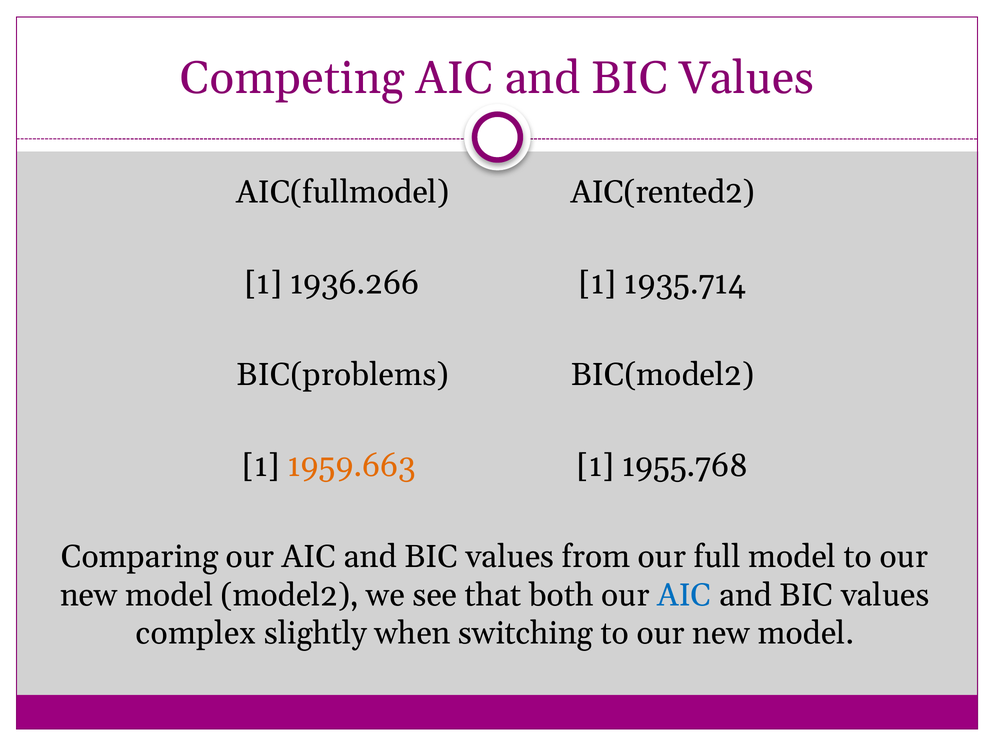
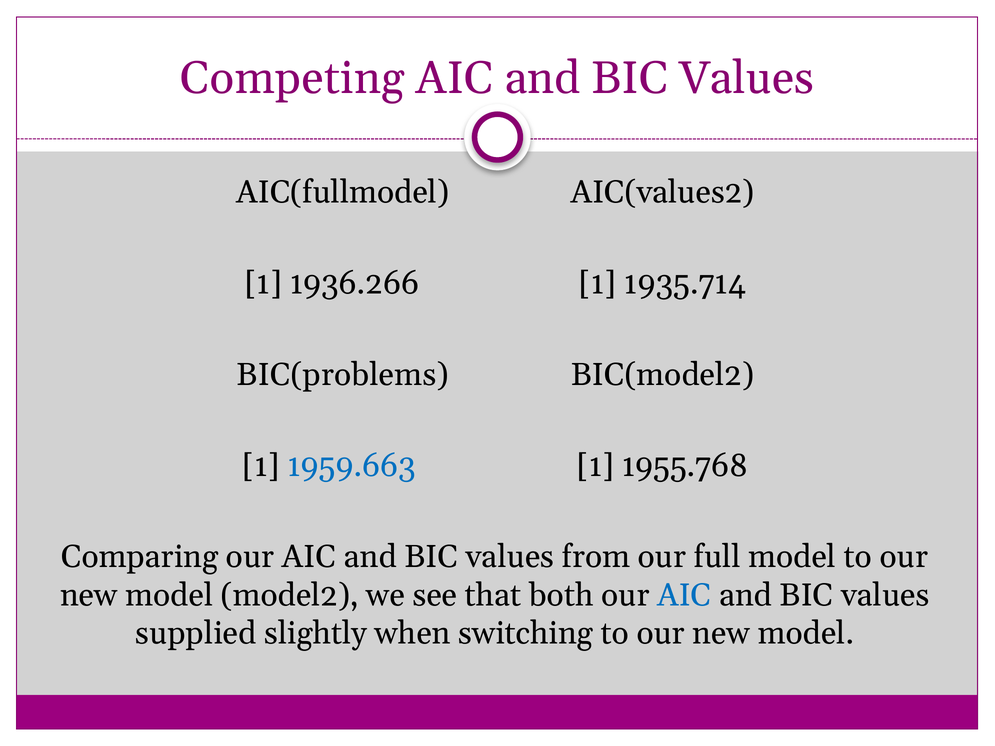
AIC(rented2: AIC(rented2 -> AIC(values2
1959.663 colour: orange -> blue
complex: complex -> supplied
